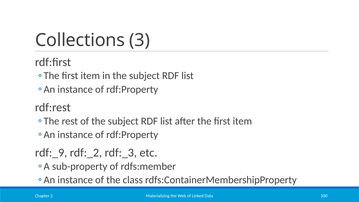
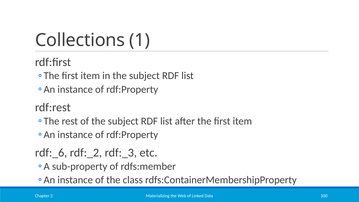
3: 3 -> 1
rdf:_9: rdf:_9 -> rdf:_6
